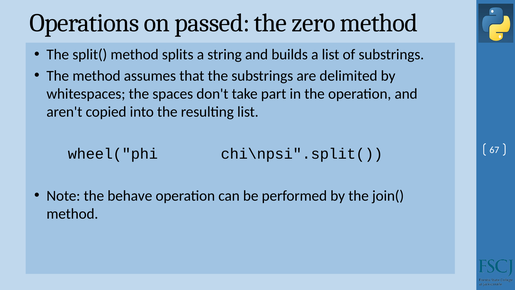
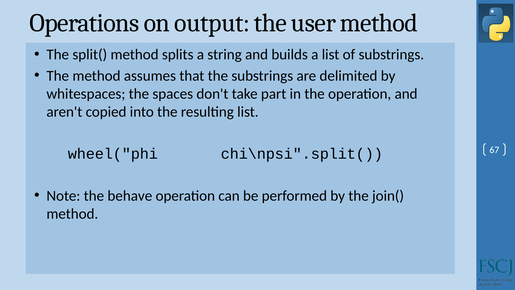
passed: passed -> output
zero: zero -> user
